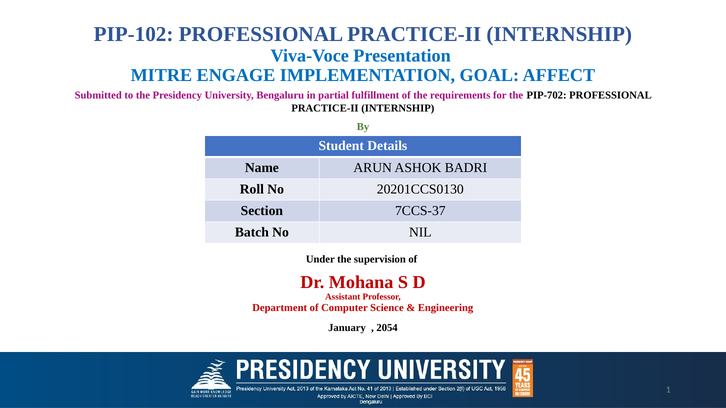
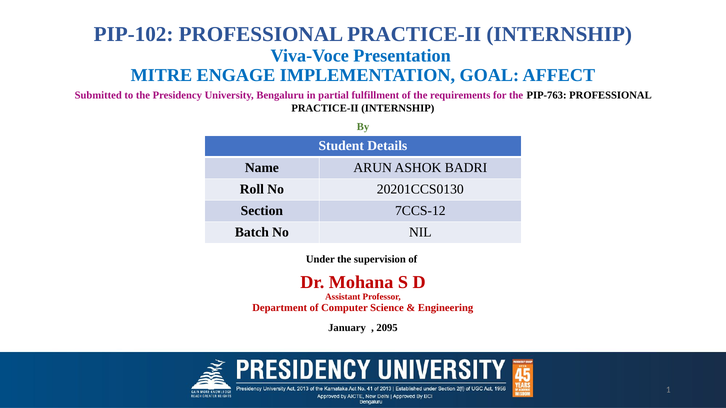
PIP-702: PIP-702 -> PIP-763
7CCS-37: 7CCS-37 -> 7CCS-12
2054: 2054 -> 2095
